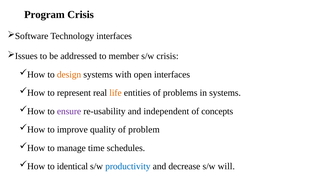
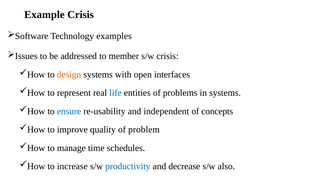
Program: Program -> Example
Technology interfaces: interfaces -> examples
life colour: orange -> blue
ensure colour: purple -> blue
identical: identical -> increase
will: will -> also
